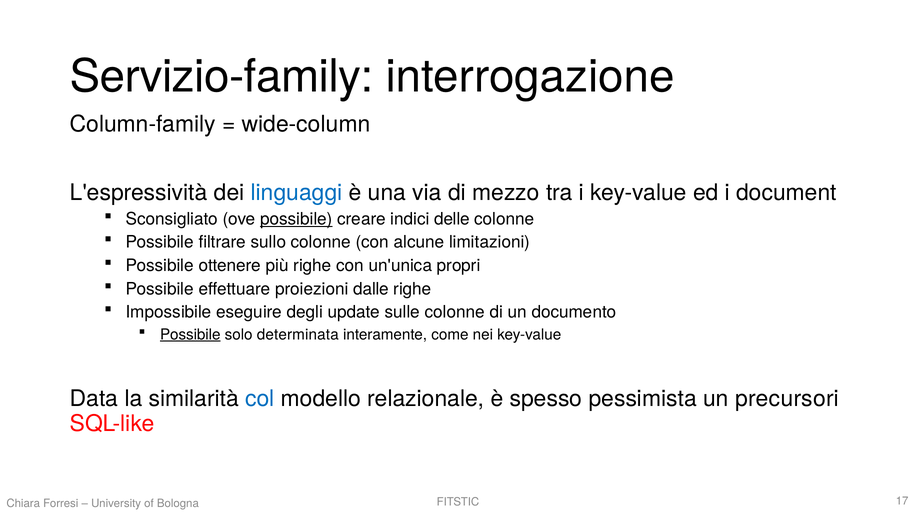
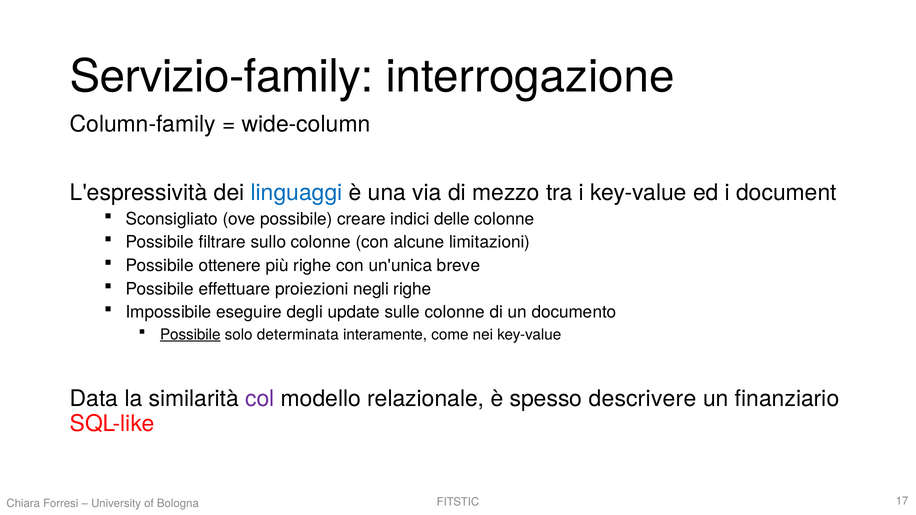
possibile at (296, 219) underline: present -> none
propri: propri -> breve
dalle: dalle -> negli
col colour: blue -> purple
pessimista: pessimista -> descrivere
precursori: precursori -> finanziario
